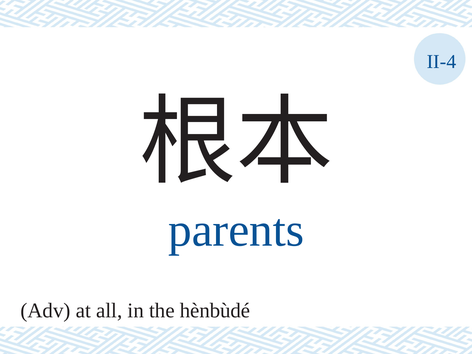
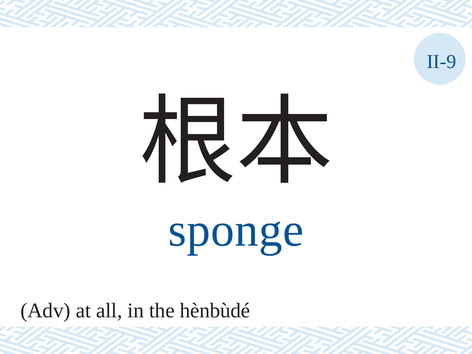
II-4: II-4 -> II-9
parents: parents -> sponge
